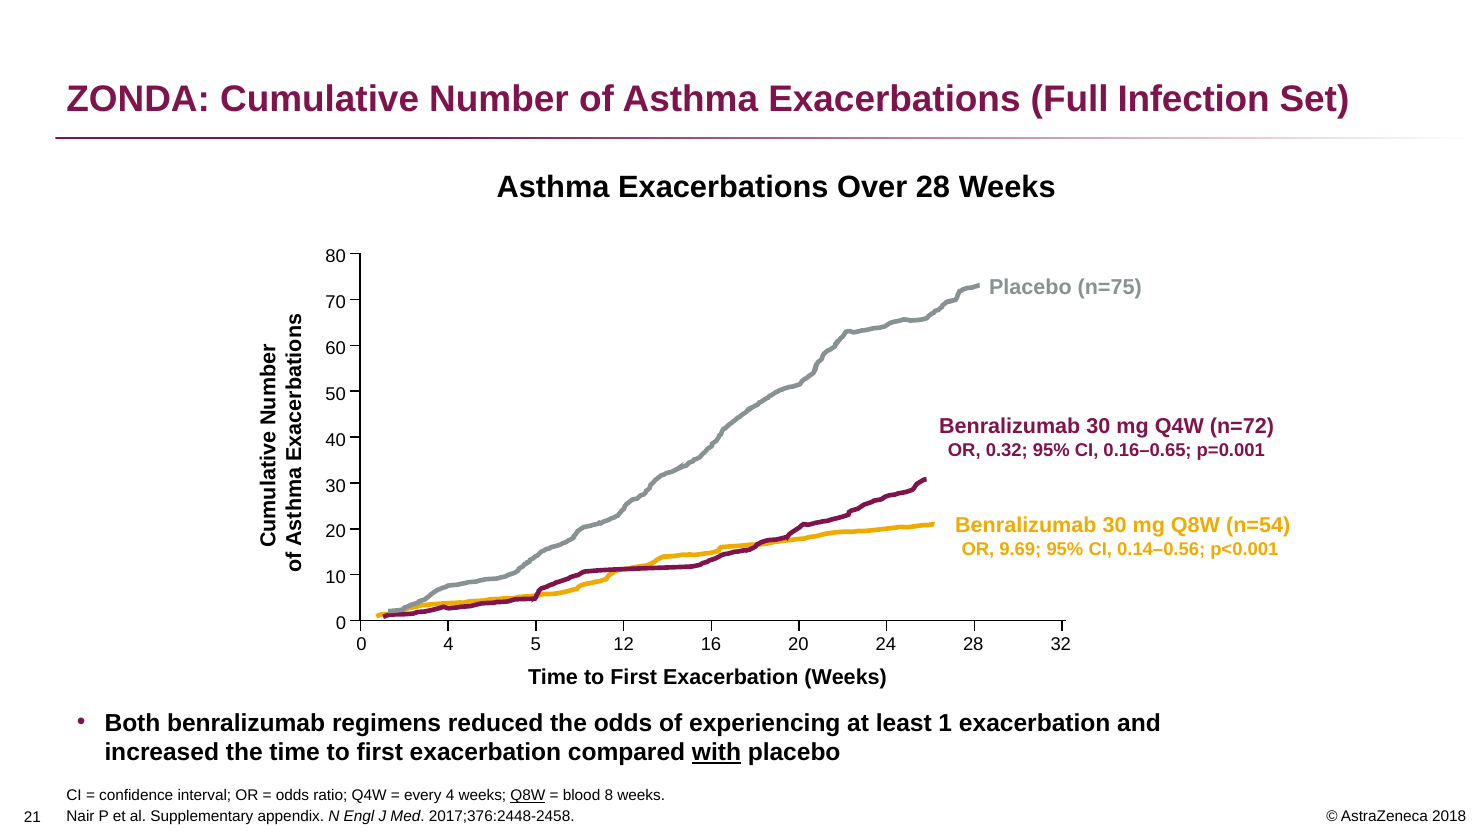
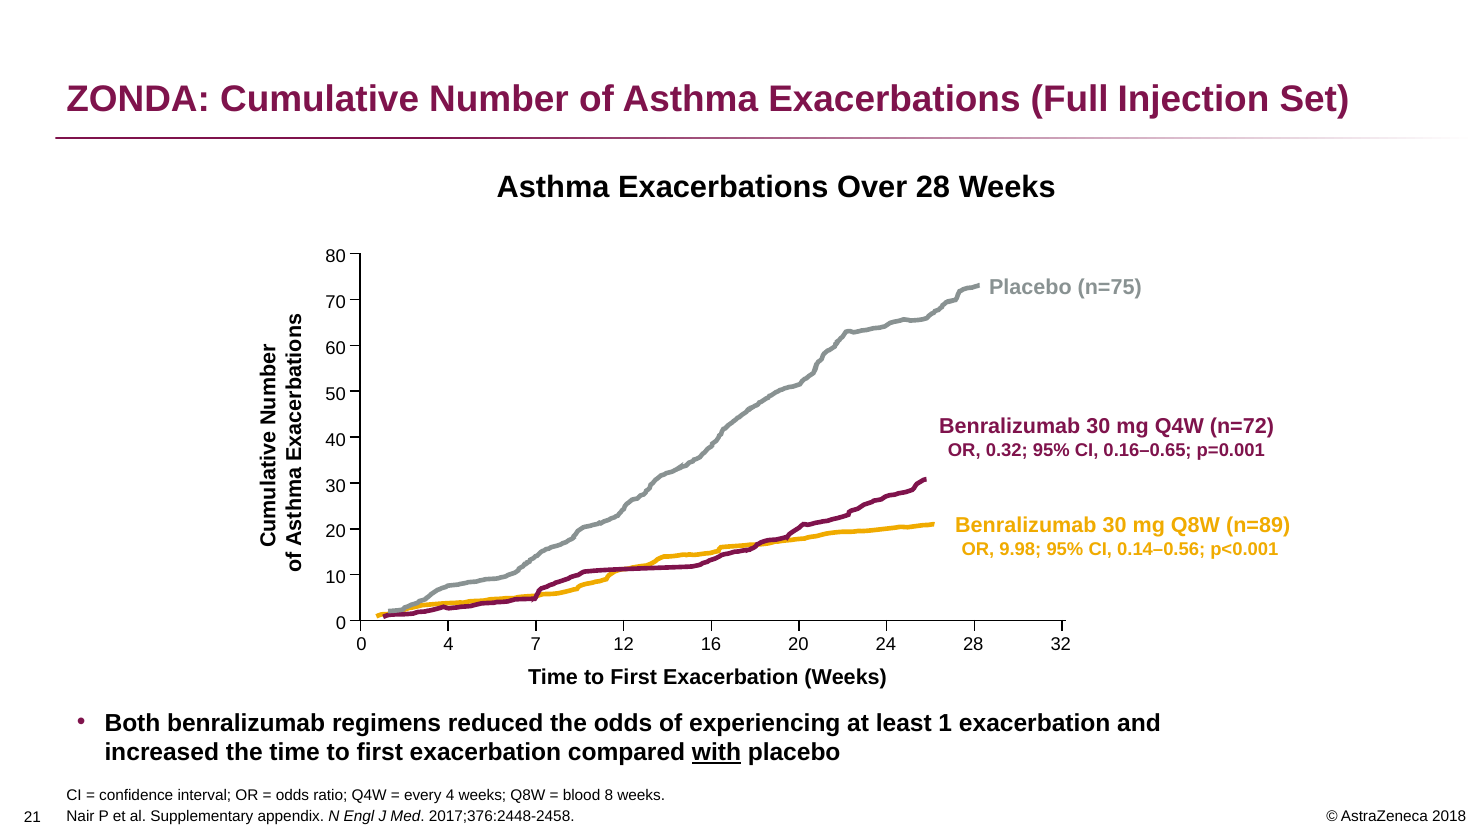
Infection: Infection -> Injection
n=54: n=54 -> n=89
9.69: 9.69 -> 9.98
5: 5 -> 7
Q8W at (528, 795) underline: present -> none
